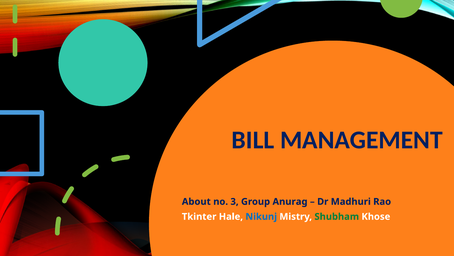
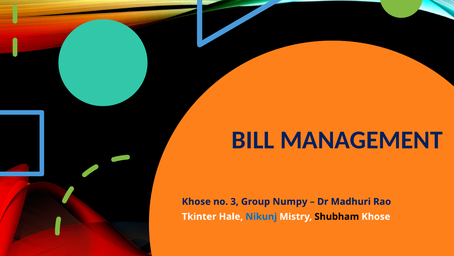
About at (196, 201): About -> Khose
Anurag: Anurag -> Numpy
Shubham colour: green -> black
